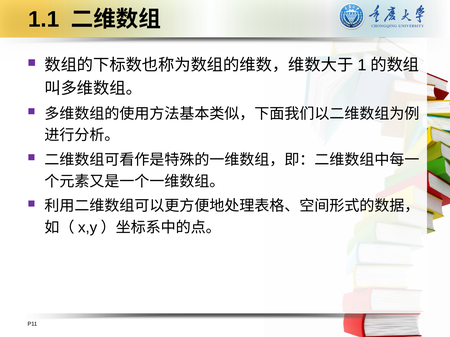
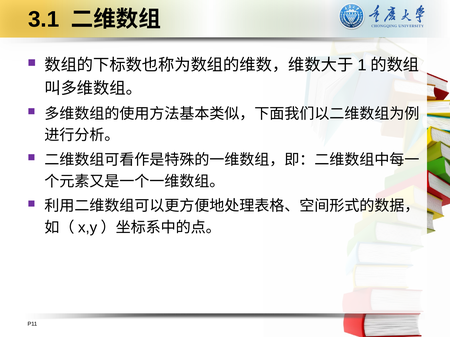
1.1: 1.1 -> 3.1
